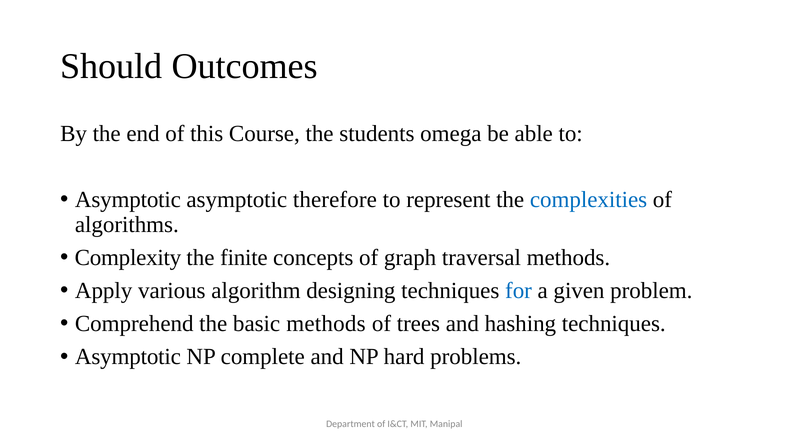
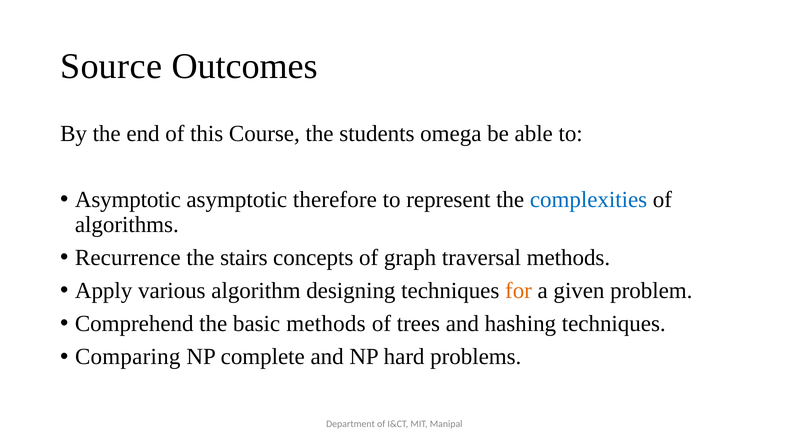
Should: Should -> Source
Complexity: Complexity -> Recurrence
finite: finite -> stairs
for colour: blue -> orange
Asymptotic at (128, 357): Asymptotic -> Comparing
